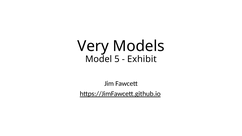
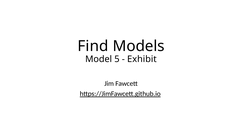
Very: Very -> Find
